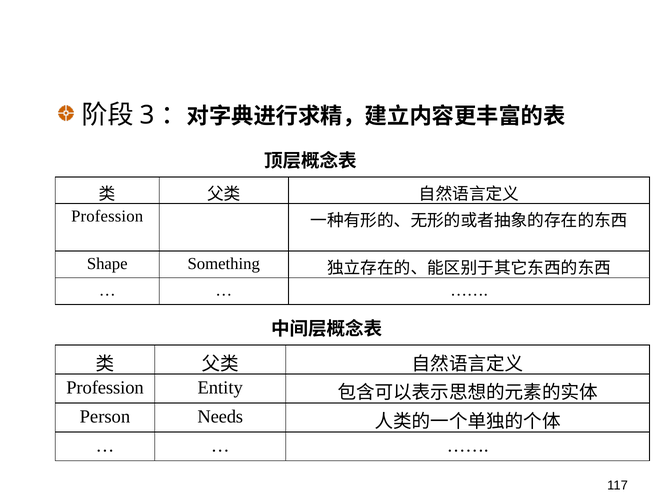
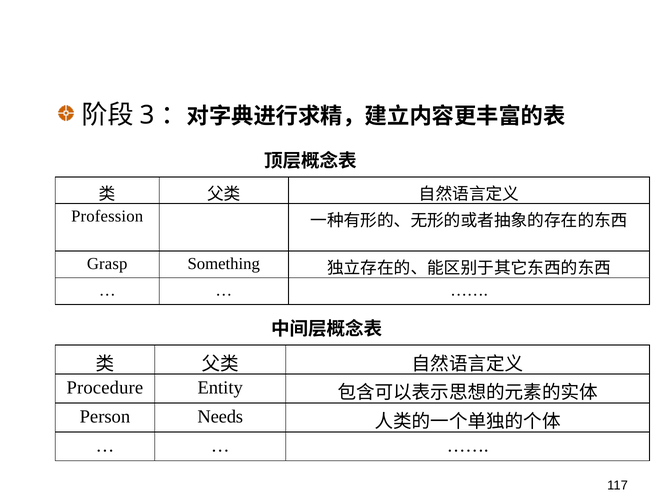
Shape: Shape -> Grasp
Profession at (105, 388): Profession -> Procedure
